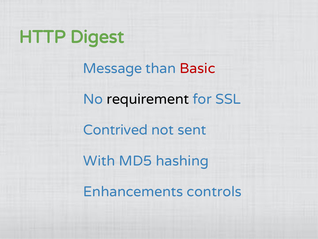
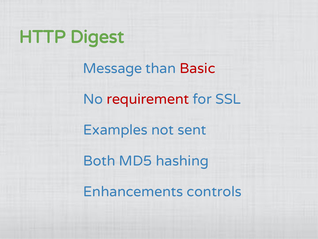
requirement colour: black -> red
Contrived: Contrived -> Examples
With: With -> Both
